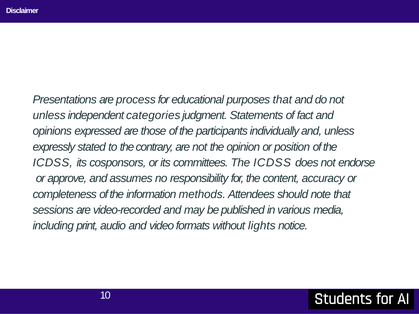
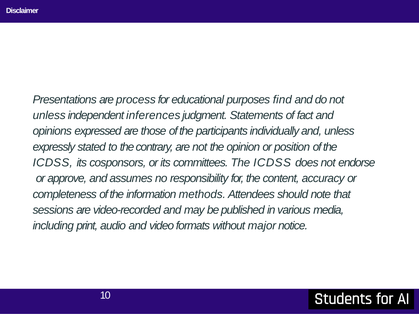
purposes that: that -> find
categories: categories -> inferences
lights: lights -> major
